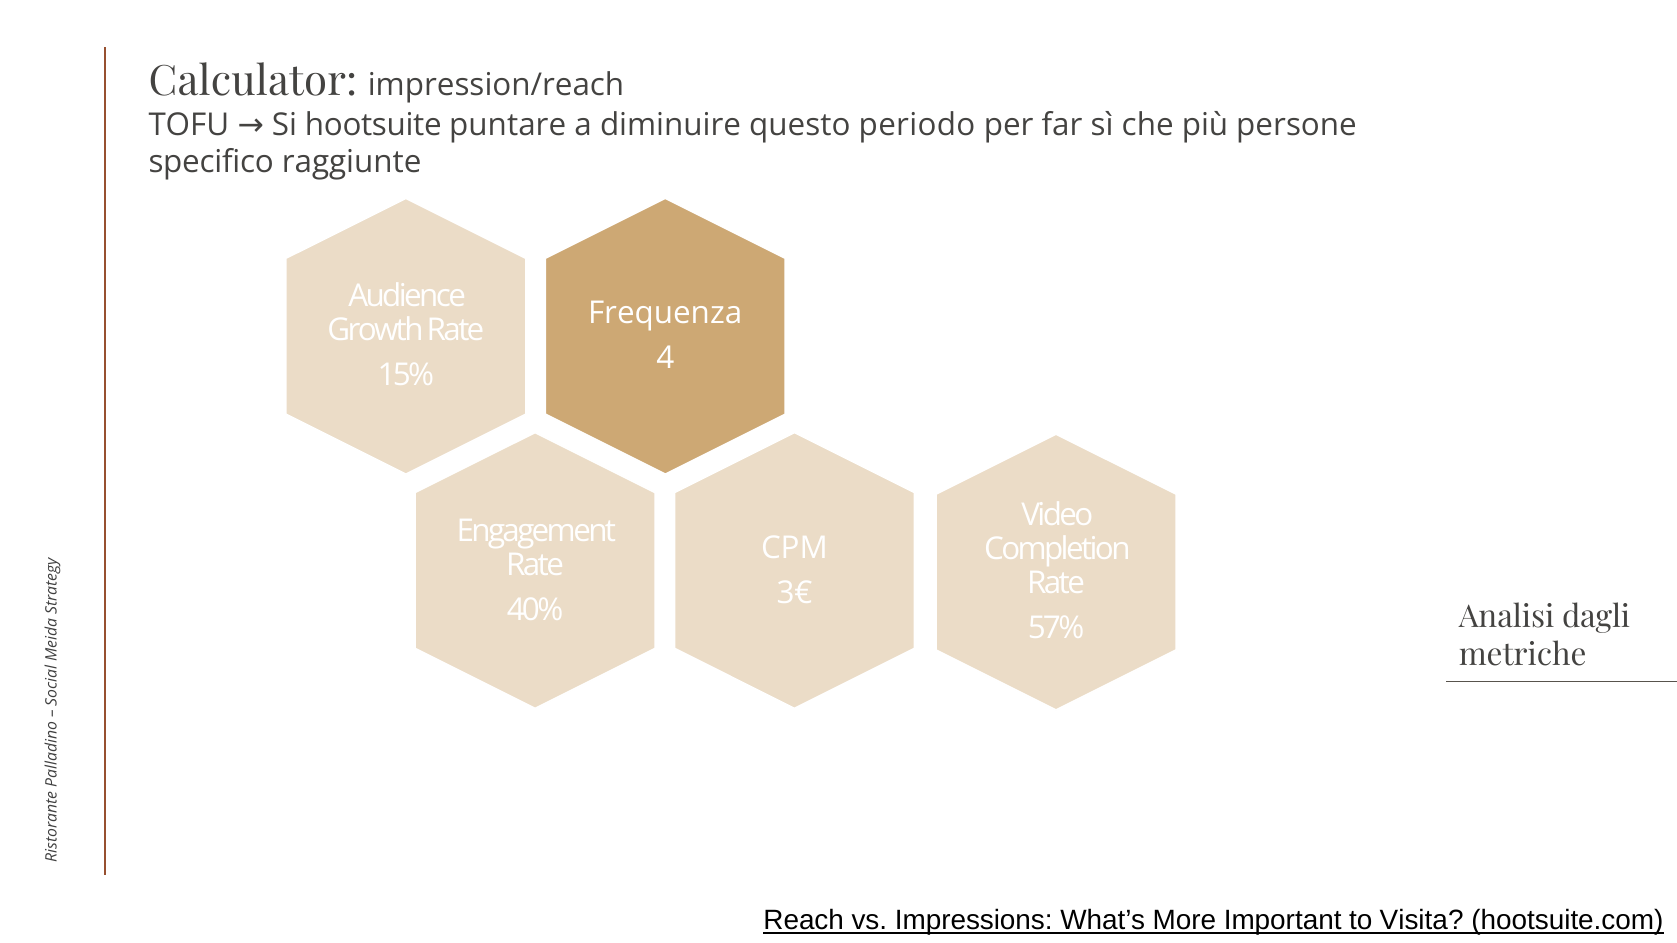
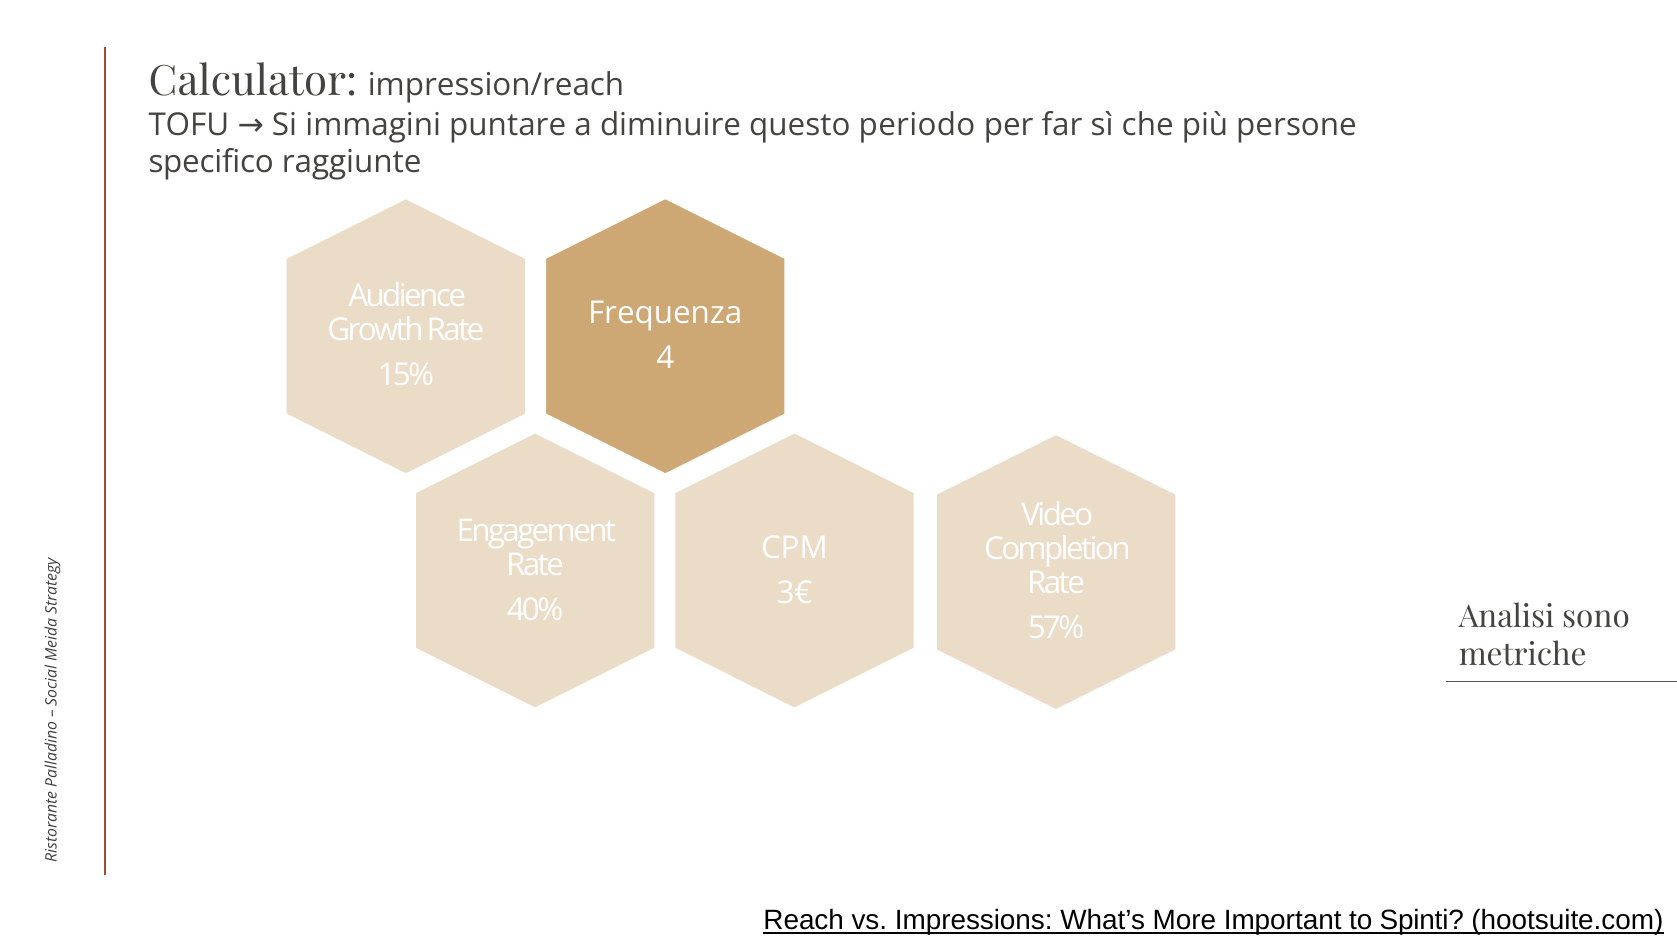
hootsuite: hootsuite -> immagini
dagli: dagli -> sono
Visita: Visita -> Spinti
